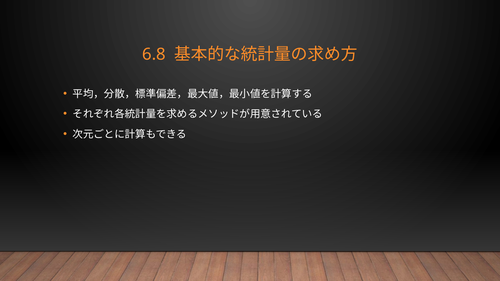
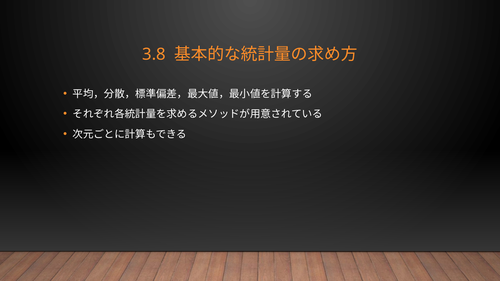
6.8: 6.8 -> 3.8
